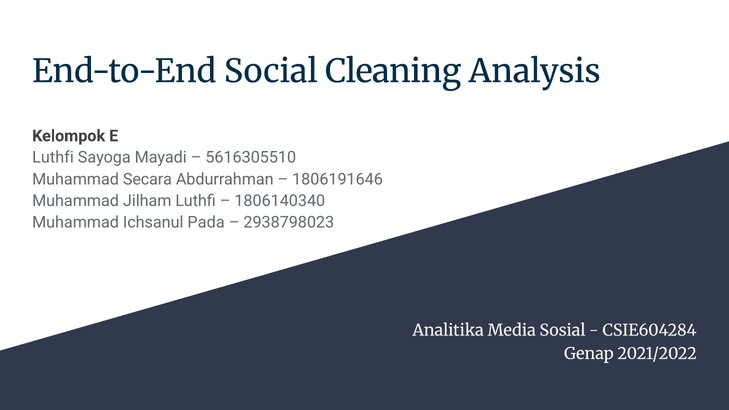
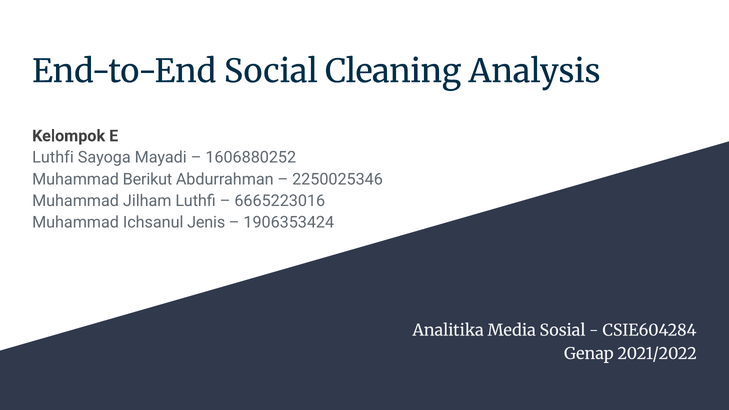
5616305510: 5616305510 -> 1606880252
Secara: Secara -> Berikut
1806191646: 1806191646 -> 2250025346
1806140340: 1806140340 -> 6665223016
Pada: Pada -> Jenis
2938798023: 2938798023 -> 1906353424
